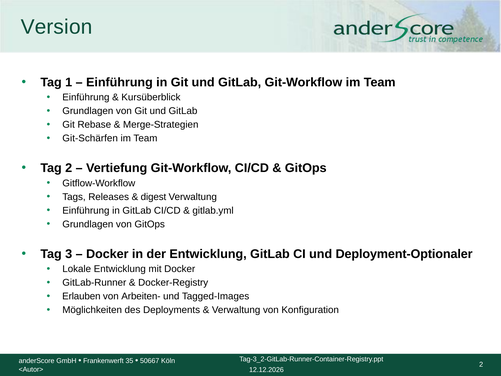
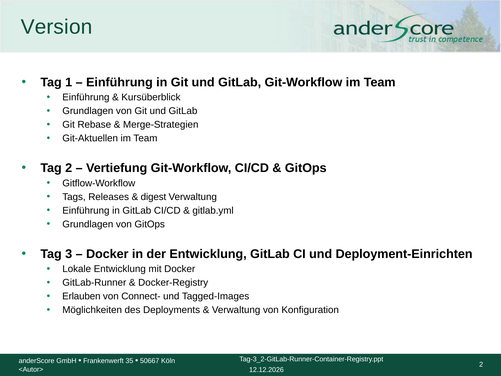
Git-Schärfen: Git-Schärfen -> Git-Aktuellen
Deployment-Optionaler: Deployment-Optionaler -> Deployment-Einrichten
Arbeiten-: Arbeiten- -> Connect-
